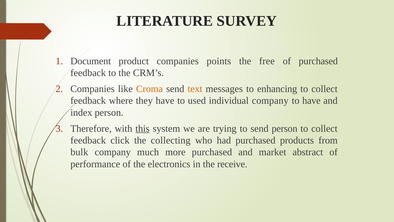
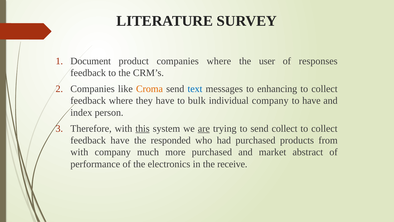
companies points: points -> where
free: free -> user
of purchased: purchased -> responses
text colour: orange -> blue
used: used -> bulk
are underline: none -> present
send person: person -> collect
feedback click: click -> have
collecting: collecting -> responded
bulk at (79, 152): bulk -> with
